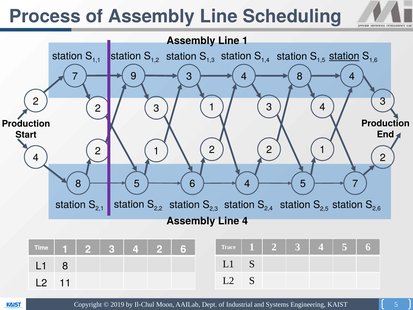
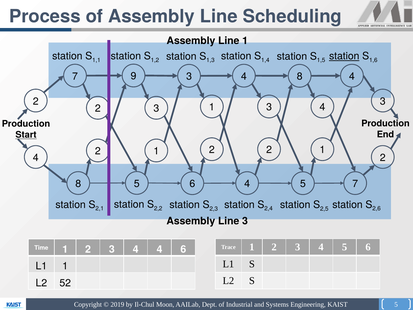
Start underline: none -> present
Line 4: 4 -> 3
3 4 2: 2 -> 4
L1 8: 8 -> 1
11: 11 -> 52
